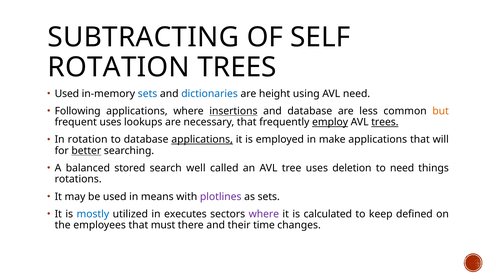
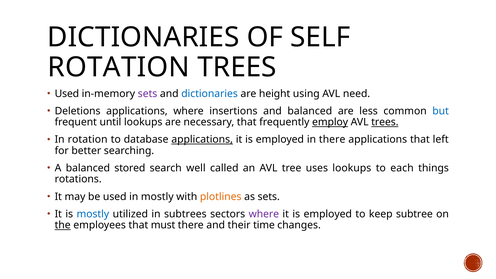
SUBTRACTING at (143, 37): SUBTRACTING -> DICTIONARIES
sets at (148, 94) colour: blue -> purple
Following: Following -> Deletions
insertions underline: present -> none
and database: database -> balanced
but colour: orange -> blue
frequent uses: uses -> until
in make: make -> there
will: will -> left
better underline: present -> none
uses deletion: deletion -> lookups
to need: need -> each
in means: means -> mostly
plotlines colour: purple -> orange
executes: executes -> subtrees
calculated at (328, 214): calculated -> employed
defined: defined -> subtree
the underline: none -> present
